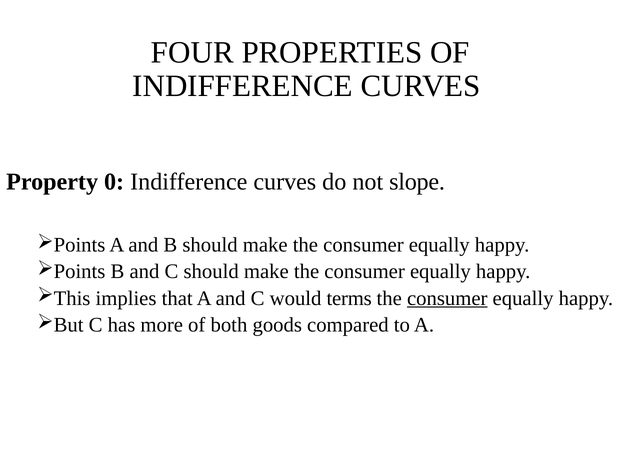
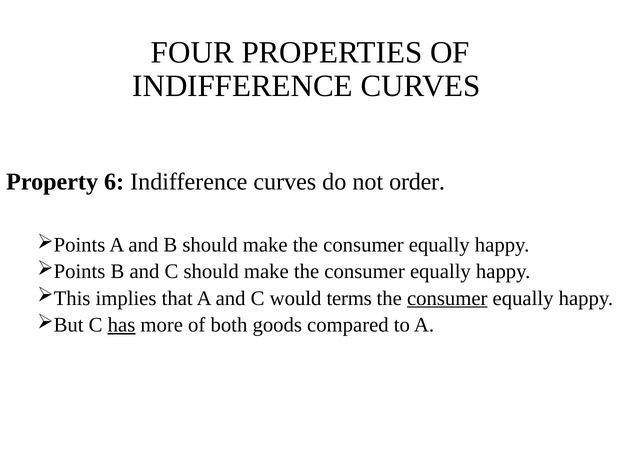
0: 0 -> 6
slope: slope -> order
has underline: none -> present
